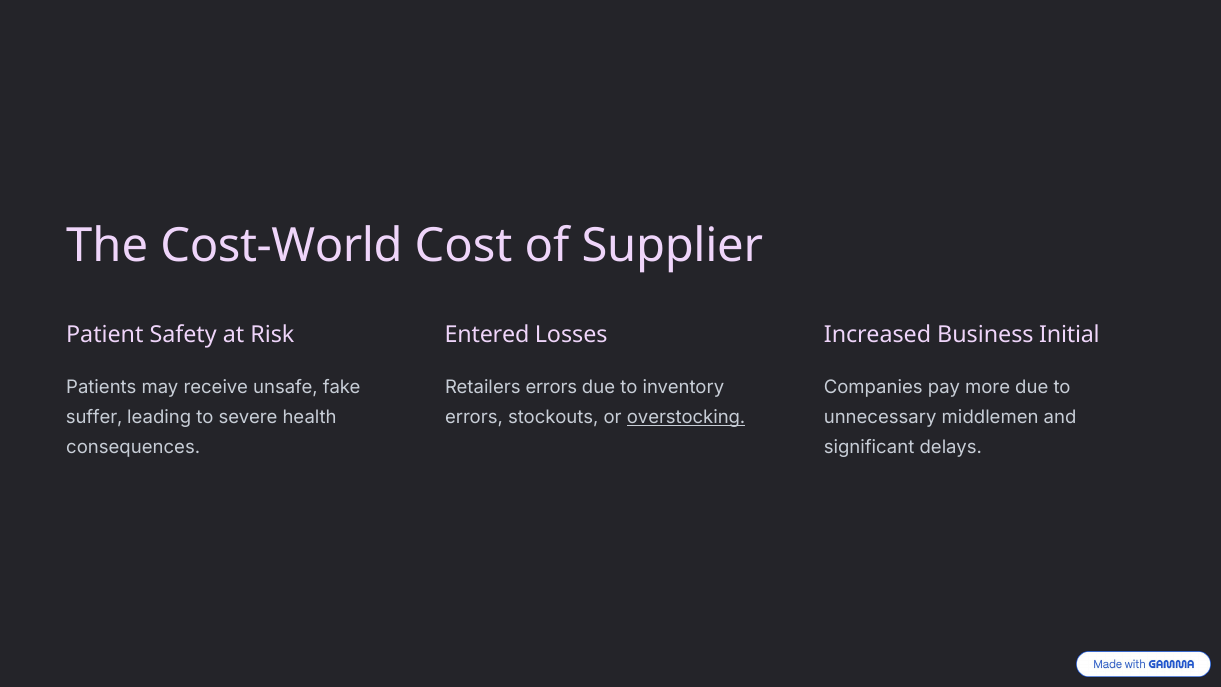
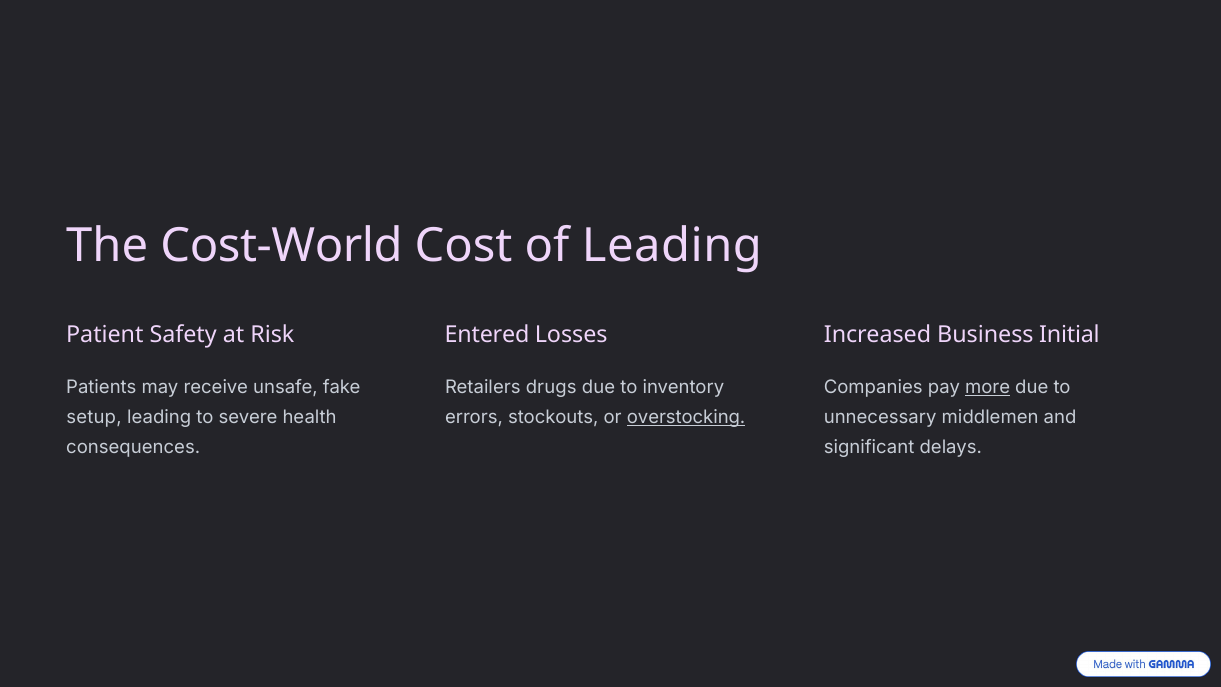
of Supplier: Supplier -> Leading
Retailers errors: errors -> drugs
more underline: none -> present
suffer: suffer -> setup
